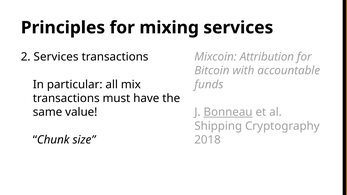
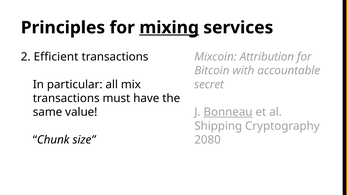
mixing underline: none -> present
2 Services: Services -> Efficient
funds: funds -> secret
2018: 2018 -> 2080
